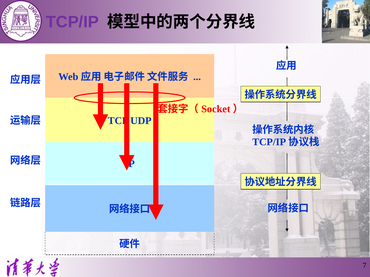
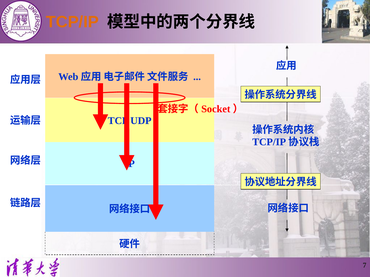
TCP/IP colour: purple -> orange
